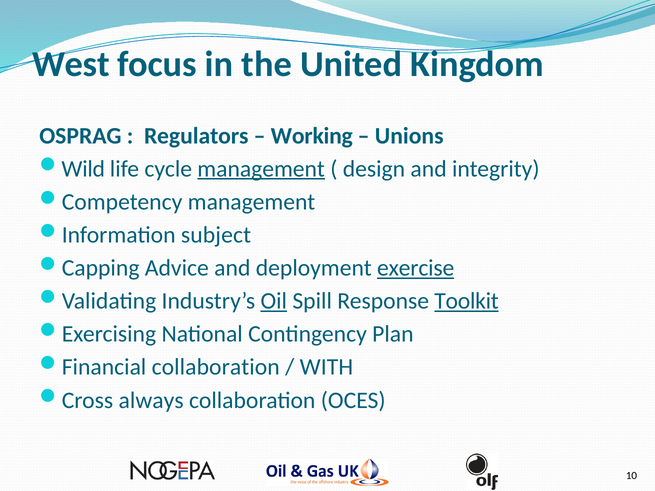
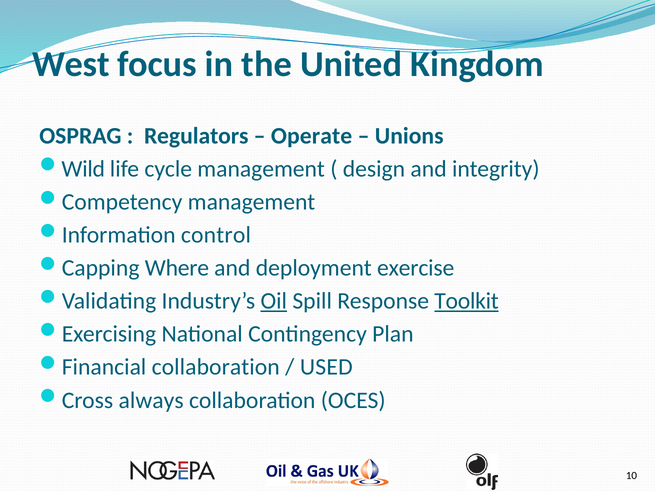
Working: Working -> Operate
management at (261, 169) underline: present -> none
subject: subject -> control
Advice: Advice -> Where
exercise underline: present -> none
WITH: WITH -> USED
